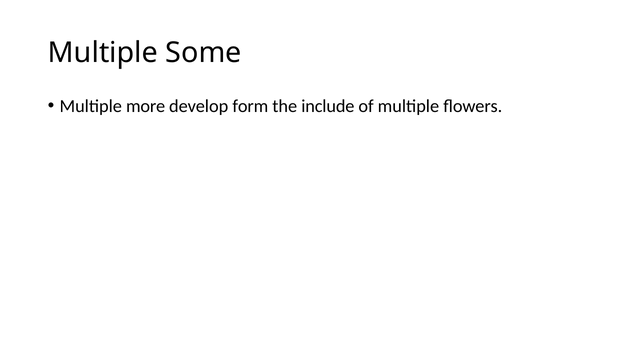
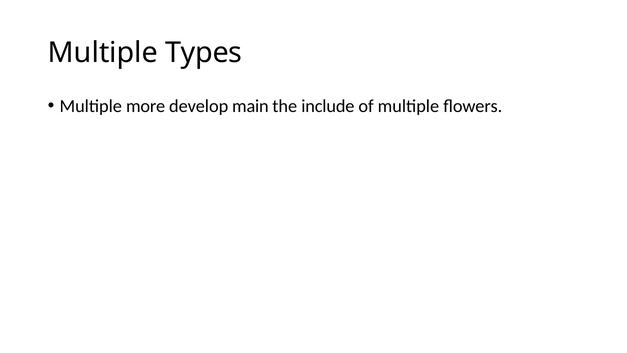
Some: Some -> Types
form: form -> main
